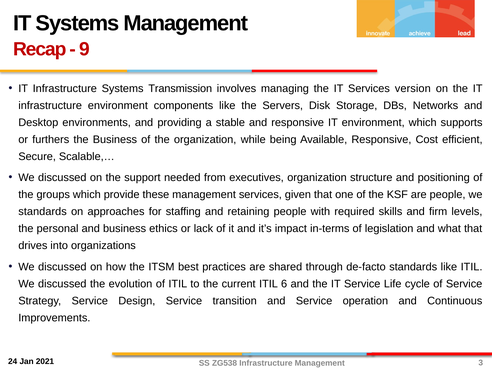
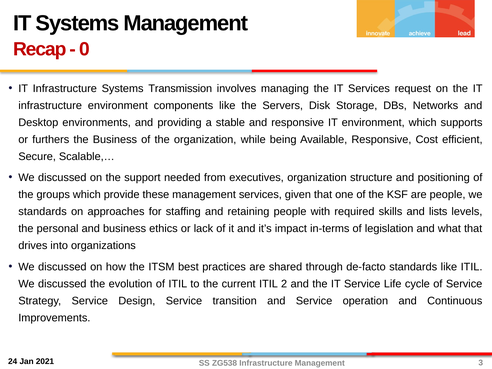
9: 9 -> 0
version: version -> request
firm: firm -> lists
6: 6 -> 2
